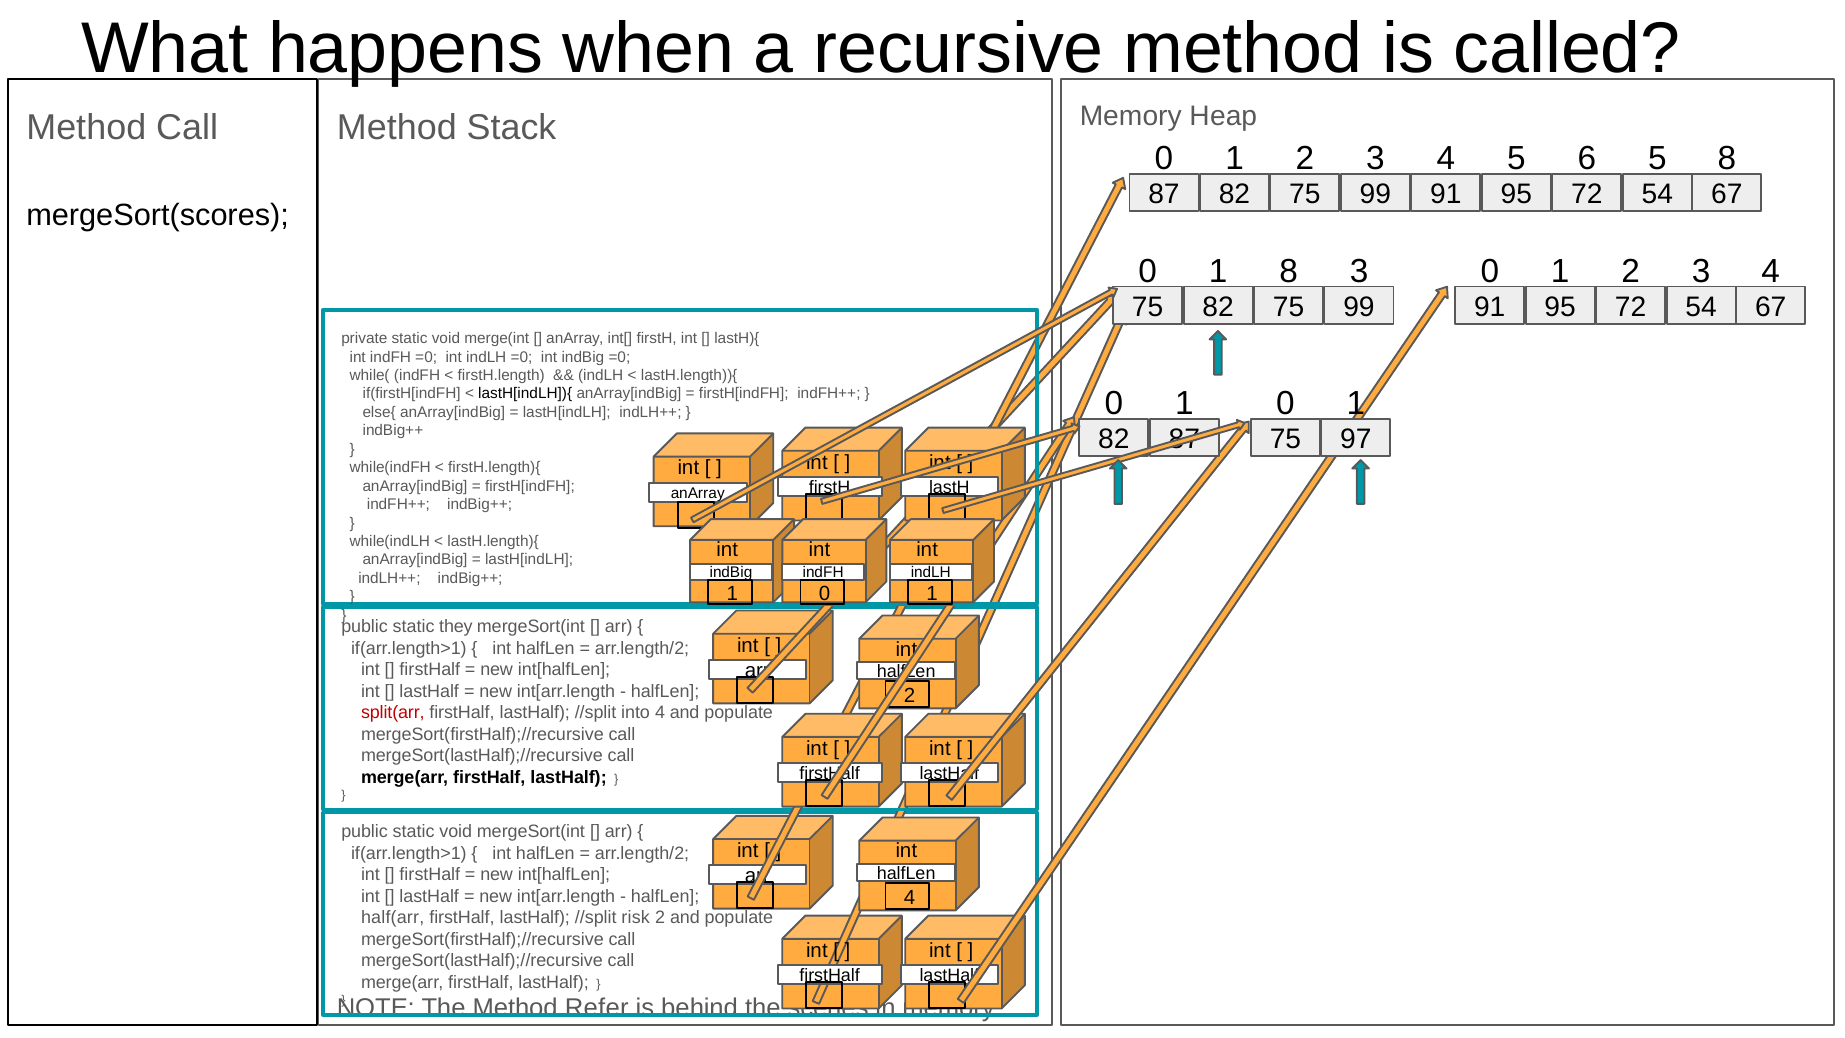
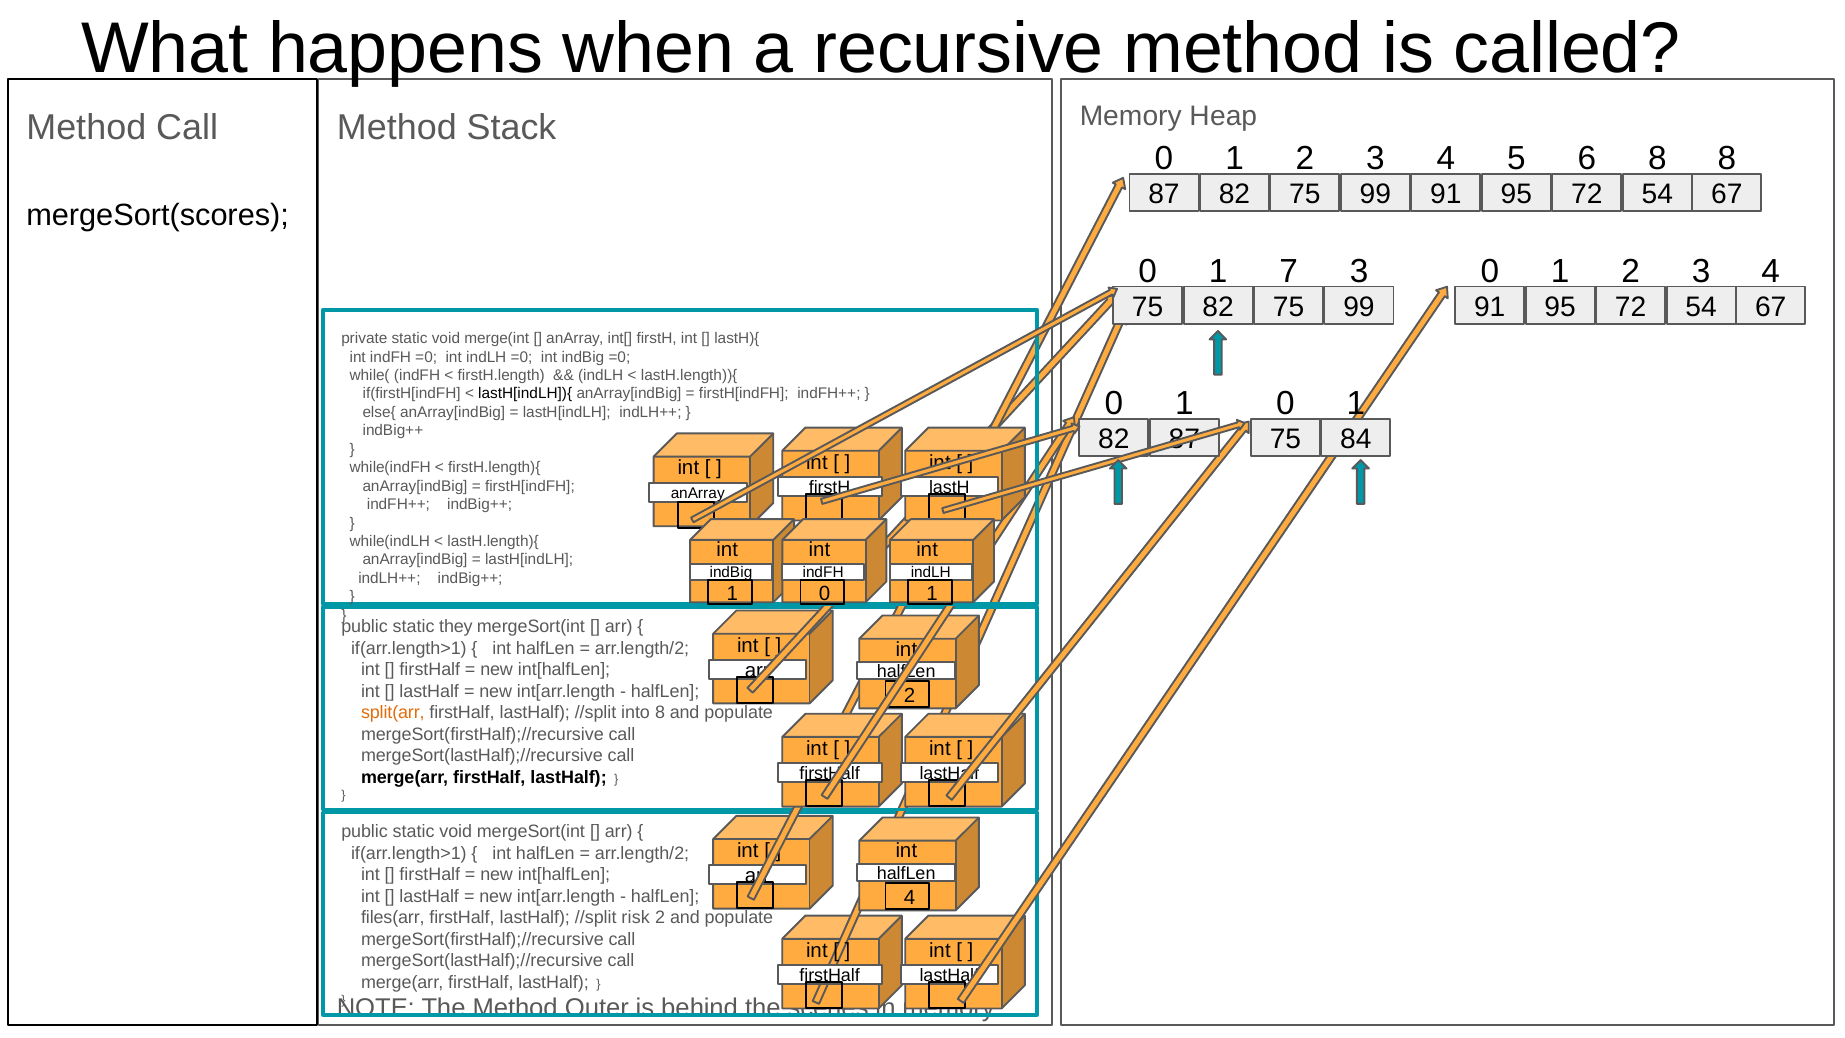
6 5: 5 -> 8
1 8: 8 -> 7
97: 97 -> 84
split(arr colour: red -> orange
into 4: 4 -> 8
half(arr: half(arr -> files(arr
Refer: Refer -> Outer
